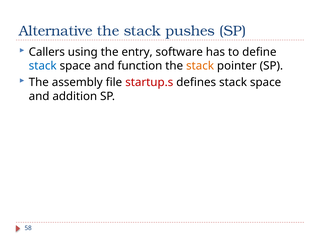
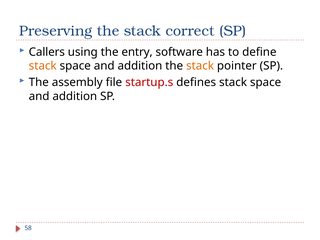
Alternative: Alternative -> Preserving
pushes: pushes -> correct
stack at (43, 66) colour: blue -> orange
function at (140, 66): function -> addition
